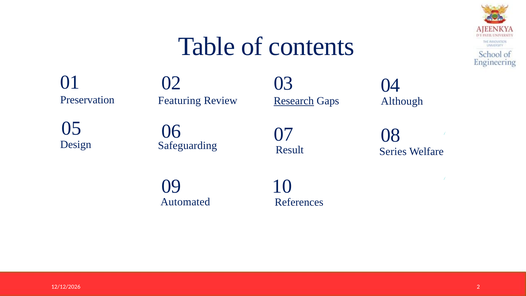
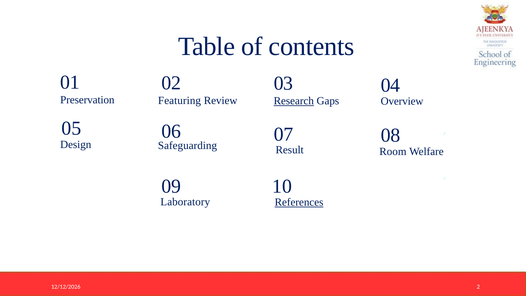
Although: Although -> Overview
Series: Series -> Room
Automated: Automated -> Laboratory
References underline: none -> present
